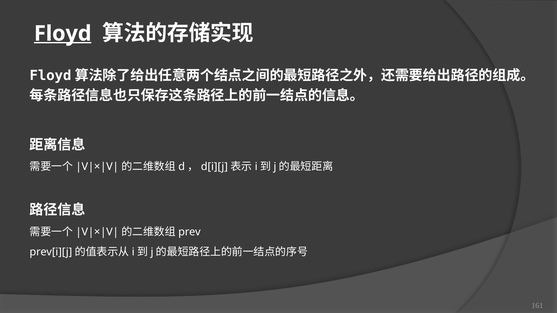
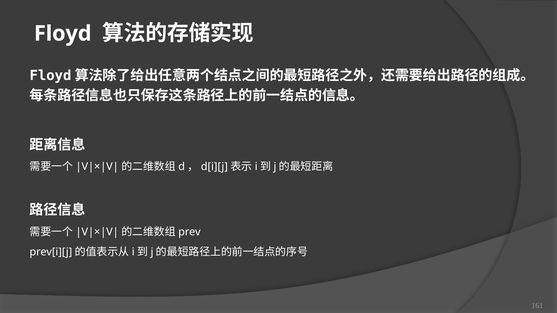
Floyd underline: present -> none
